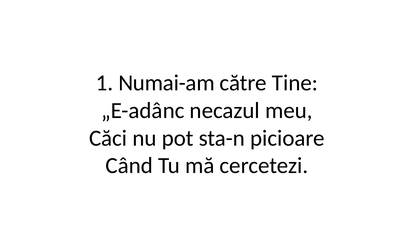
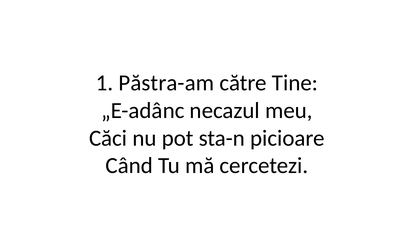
Numai-am: Numai-am -> Păstra-am
